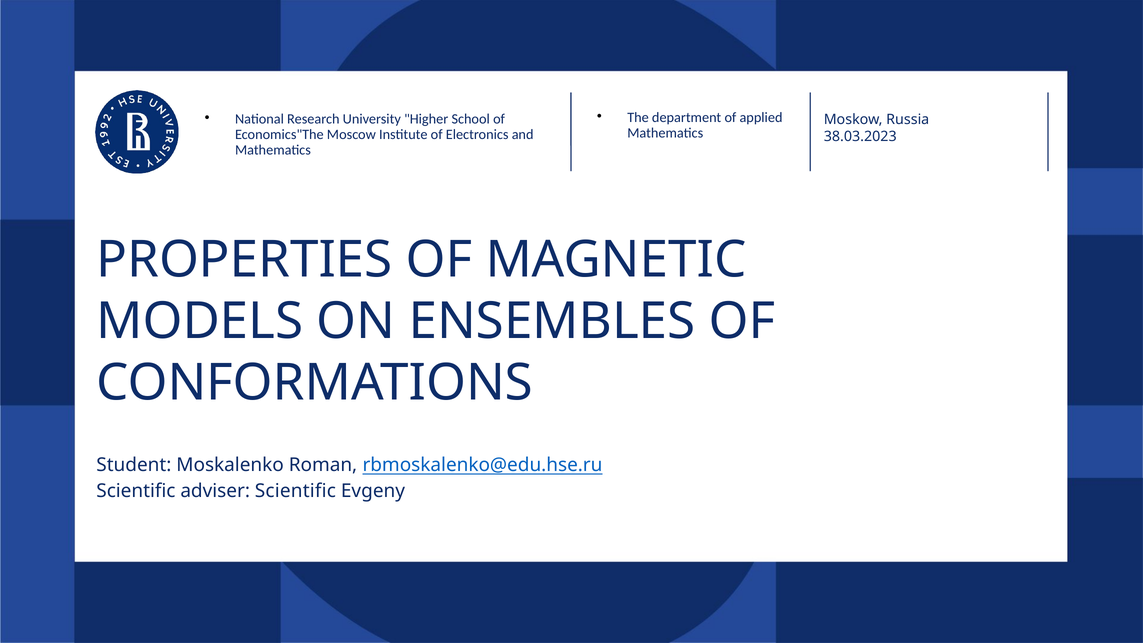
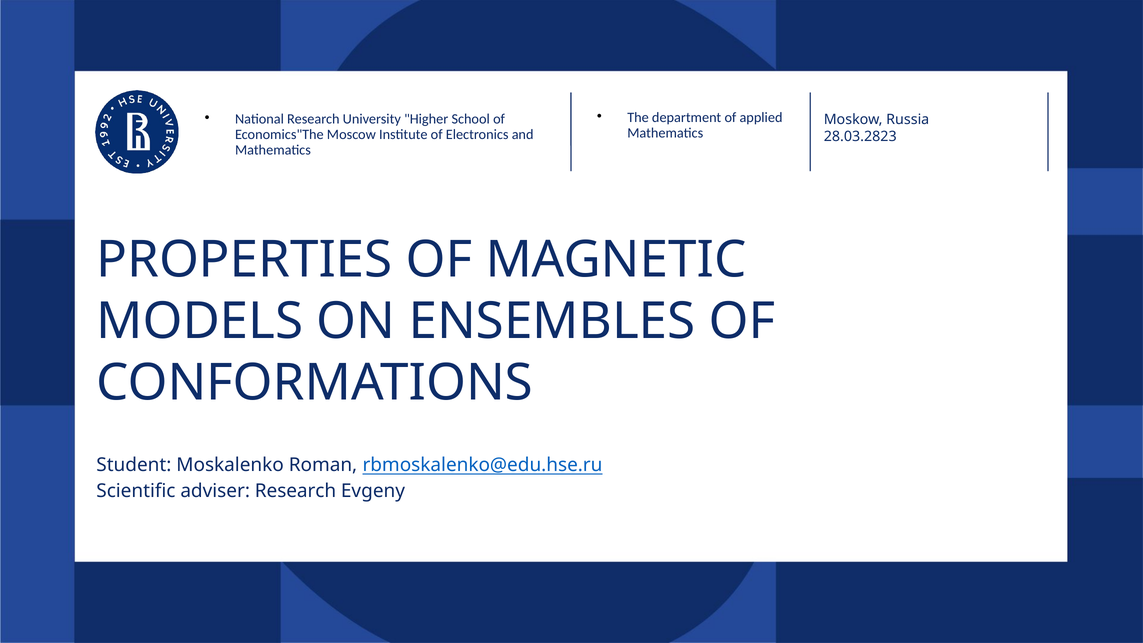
38.03.2023: 38.03.2023 -> 28.03.2823
adviser Scientific: Scientific -> Research
